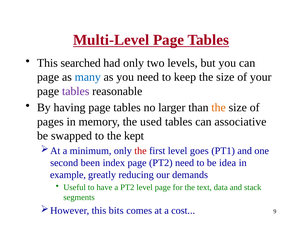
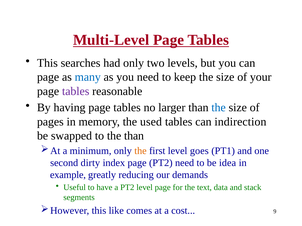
searched: searched -> searches
the at (219, 108) colour: orange -> blue
associative: associative -> indirection
the kept: kept -> than
the at (140, 151) colour: red -> orange
been: been -> dirty
bits: bits -> like
